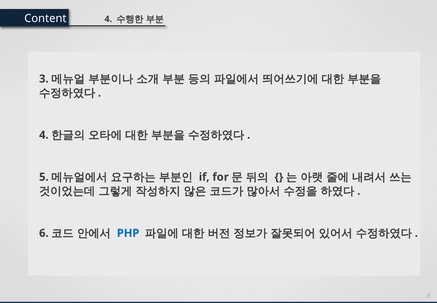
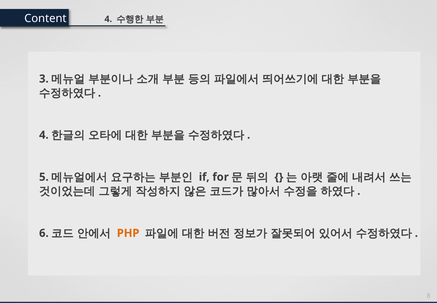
PHP colour: blue -> orange
